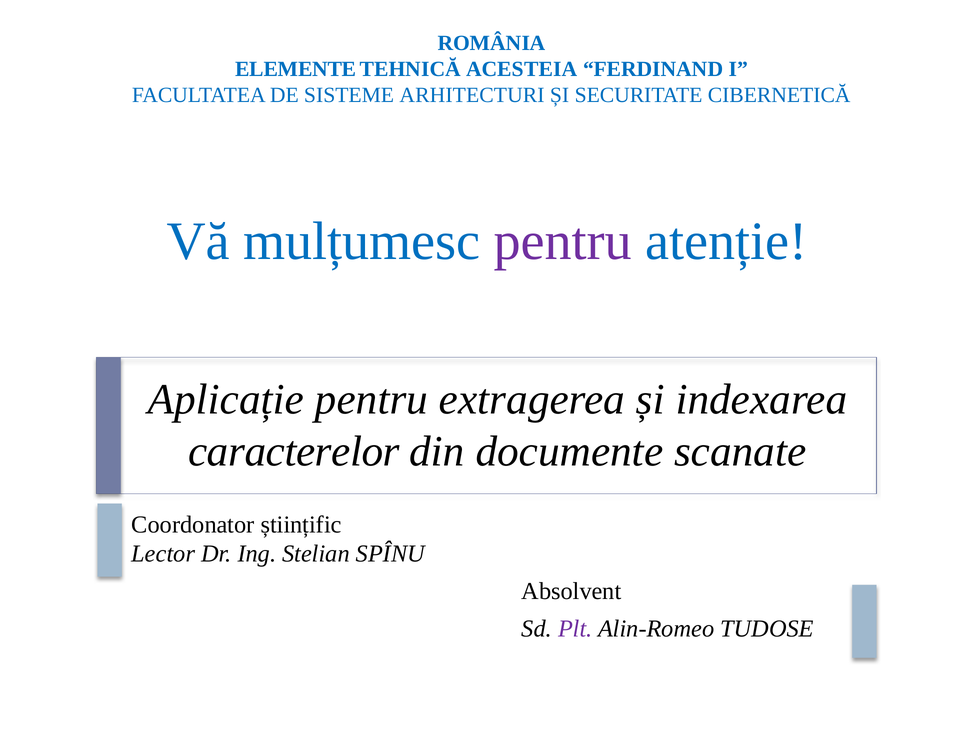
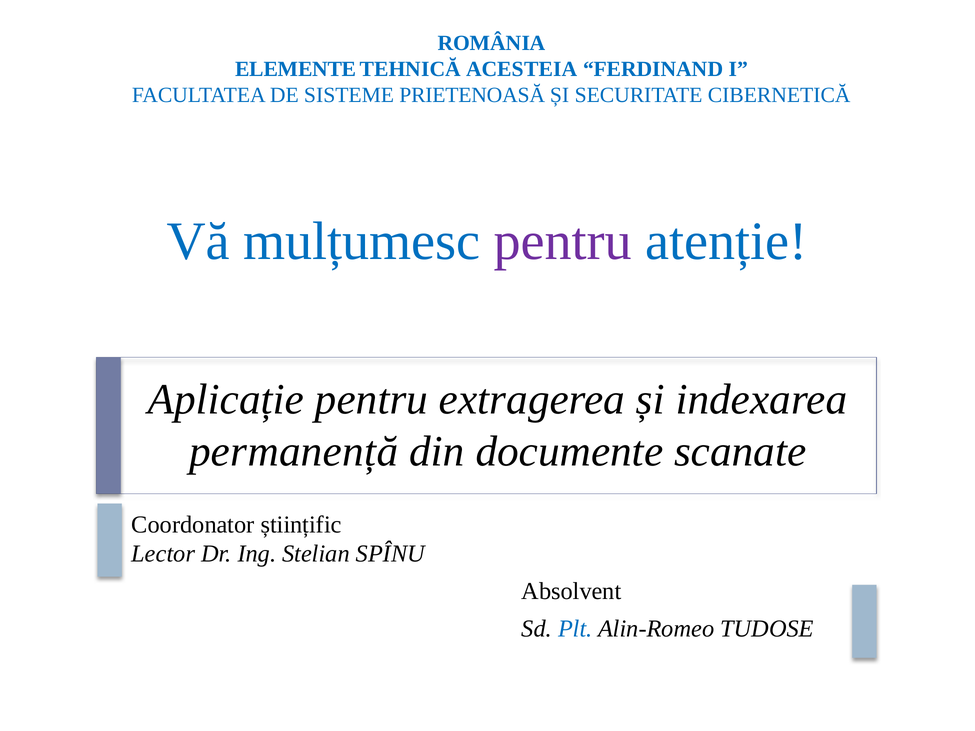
ARHITECTURI: ARHITECTURI -> PRIETENOASĂ
caracterelor: caracterelor -> permanență
Plt colour: purple -> blue
